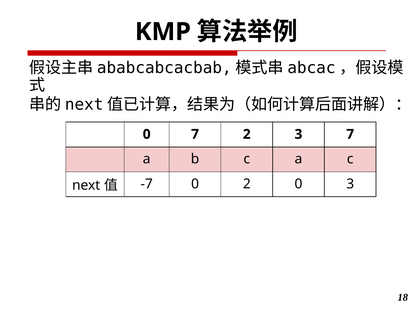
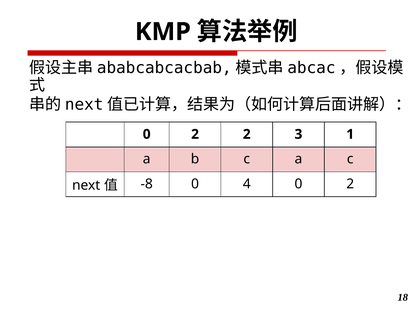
7 at (195, 134): 7 -> 2
3 7: 7 -> 1
-7: -7 -> -8
0 2: 2 -> 4
3 at (350, 184): 3 -> 2
